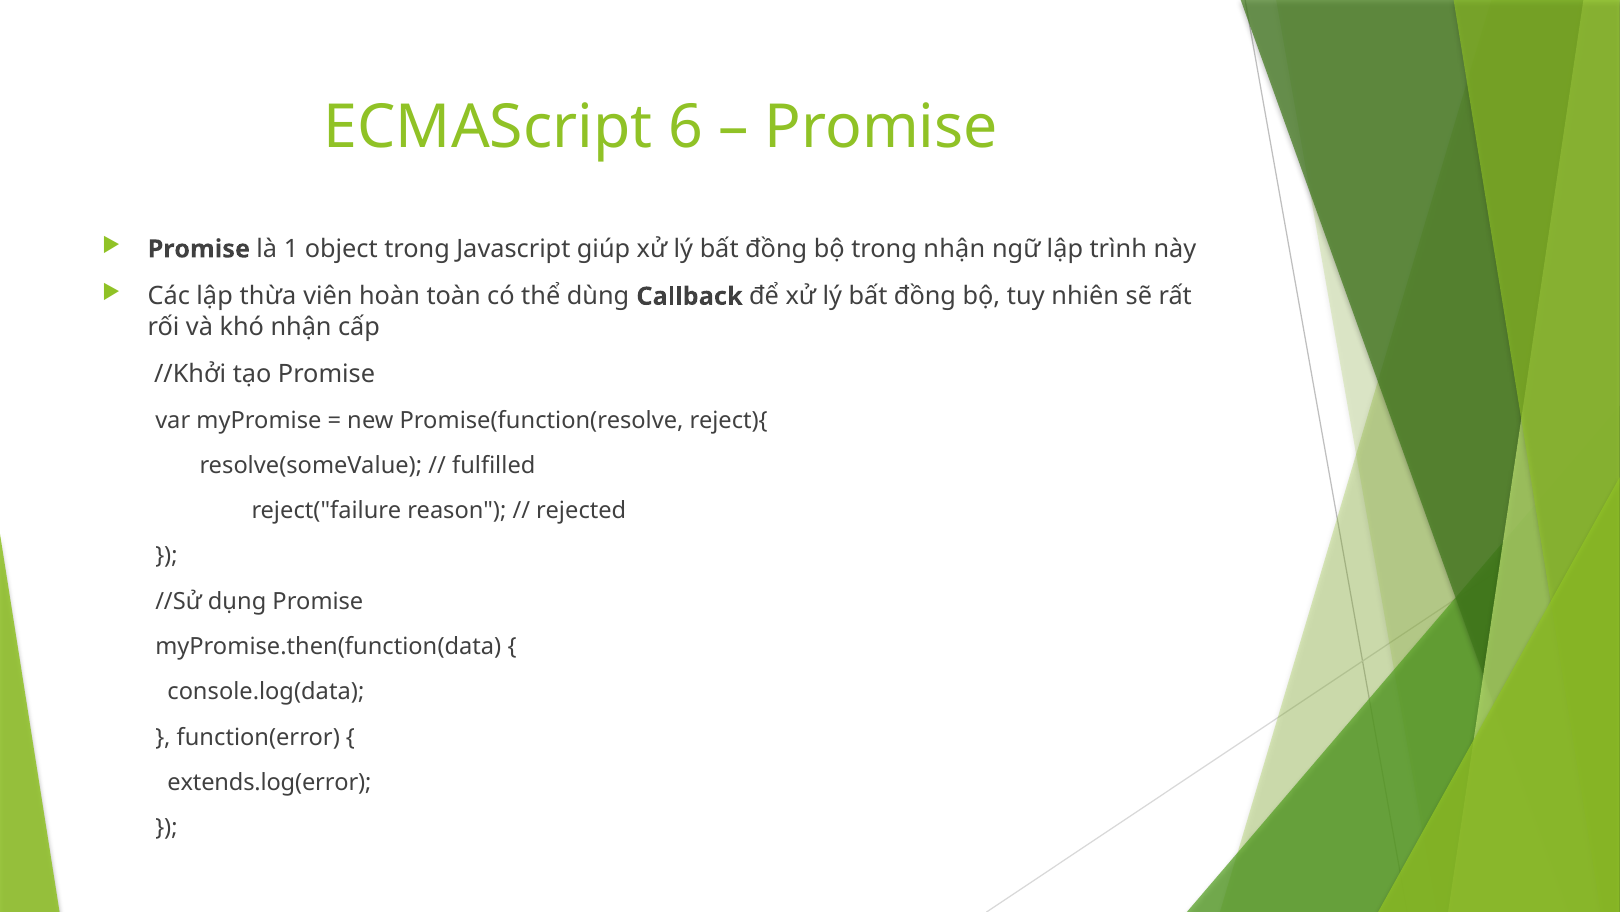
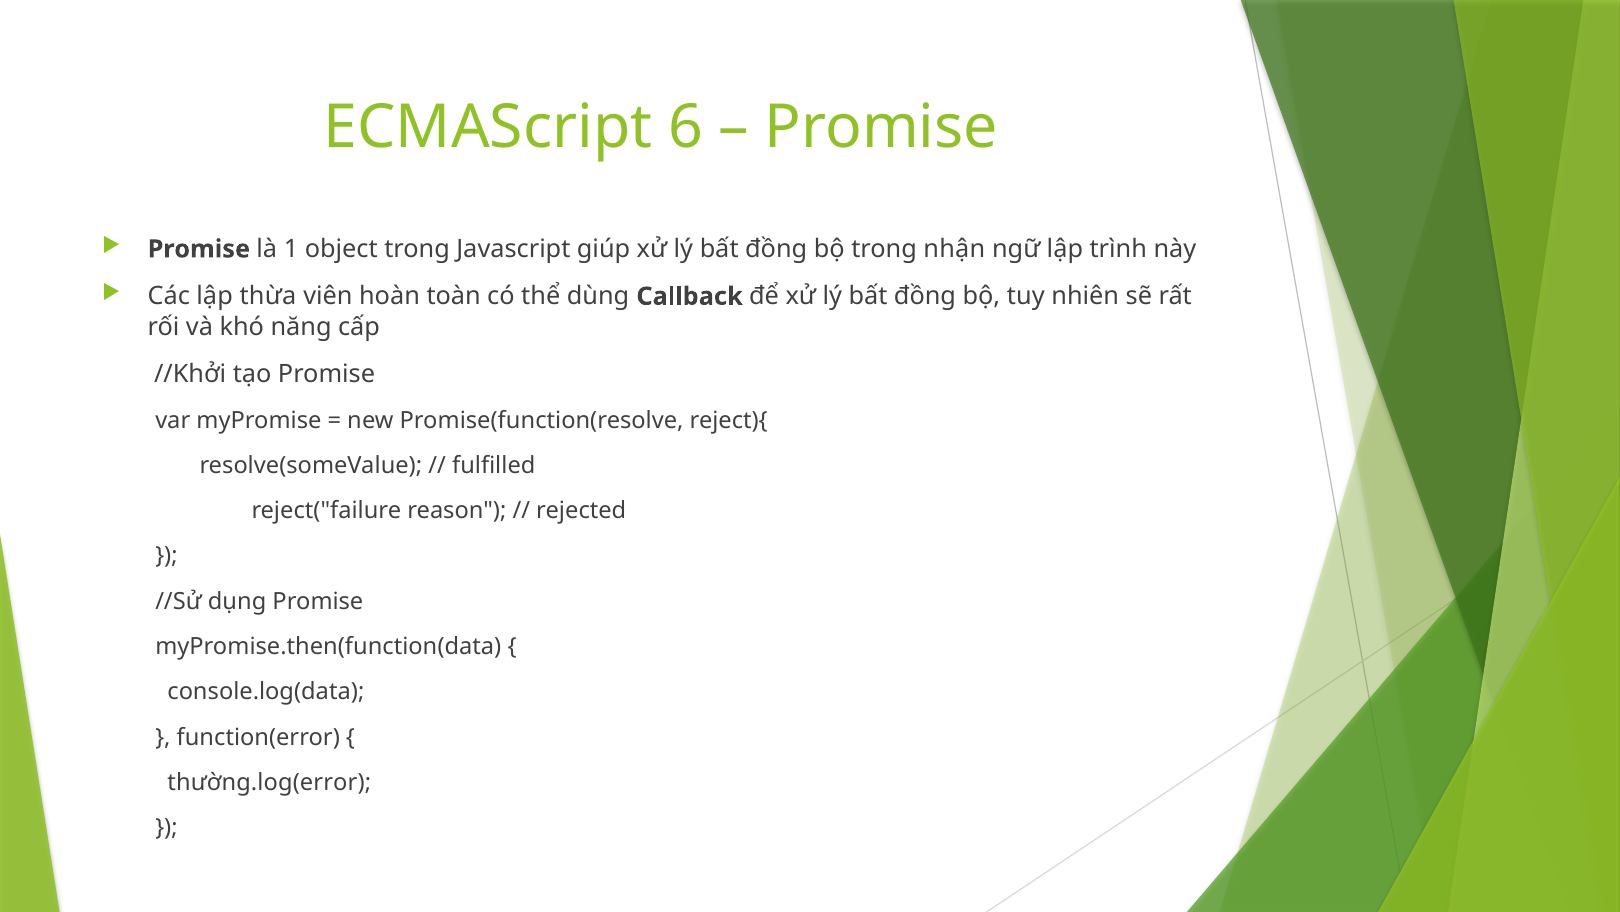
khó nhận: nhận -> năng
extends.log(error: extends.log(error -> thường.log(error
